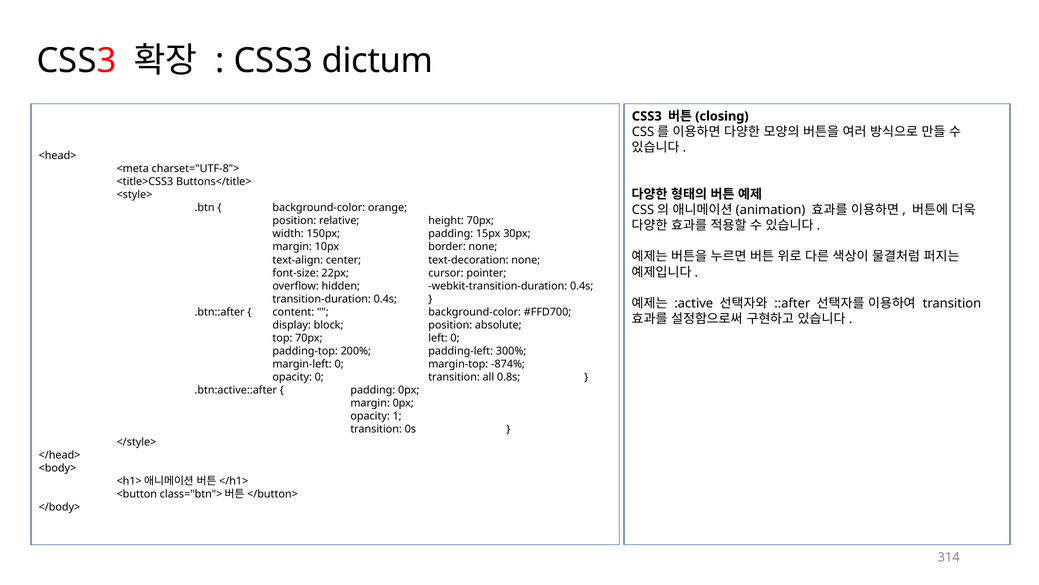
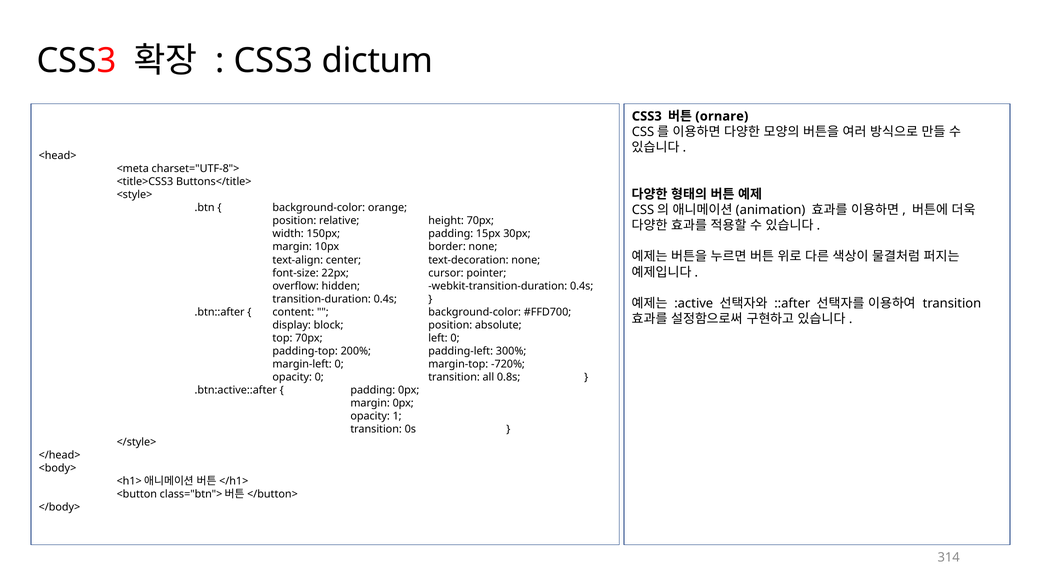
closing: closing -> ornare
-874%: -874% -> -720%
